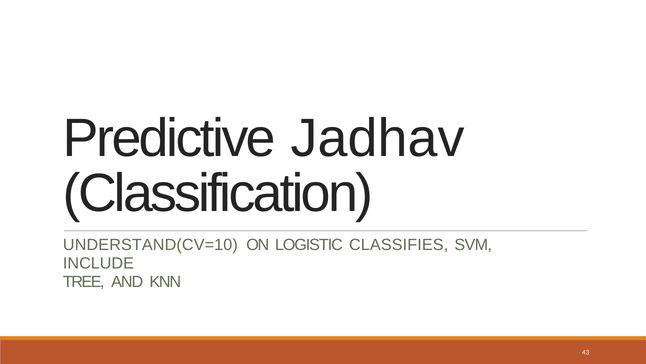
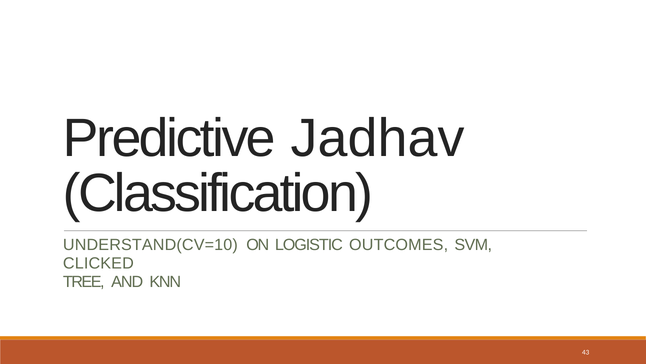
CLASSIFIES: CLASSIFIES -> OUTCOMES
INCLUDE: INCLUDE -> CLICKED
